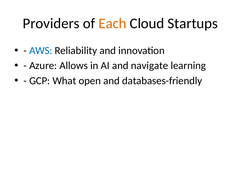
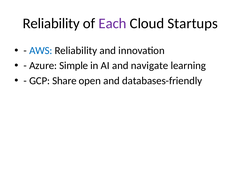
Providers at (51, 23): Providers -> Reliability
Each colour: orange -> purple
Allows: Allows -> Simple
What: What -> Share
